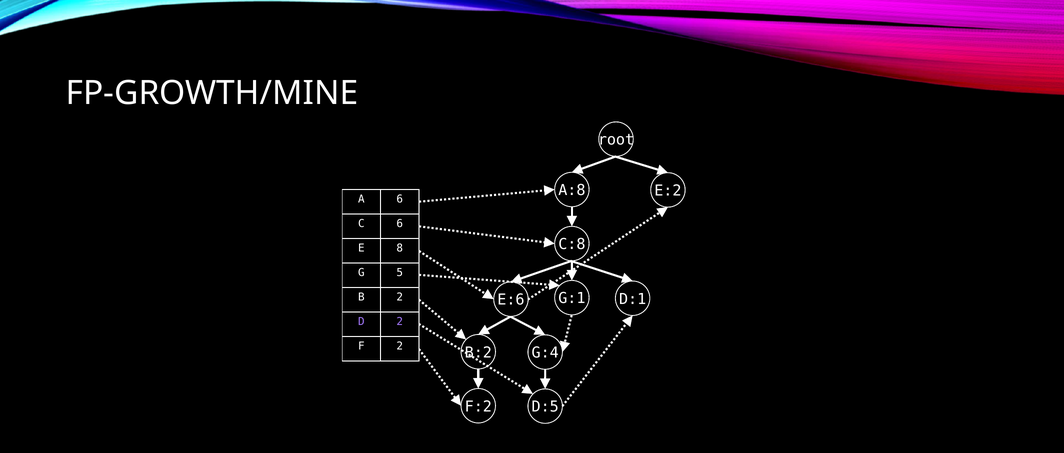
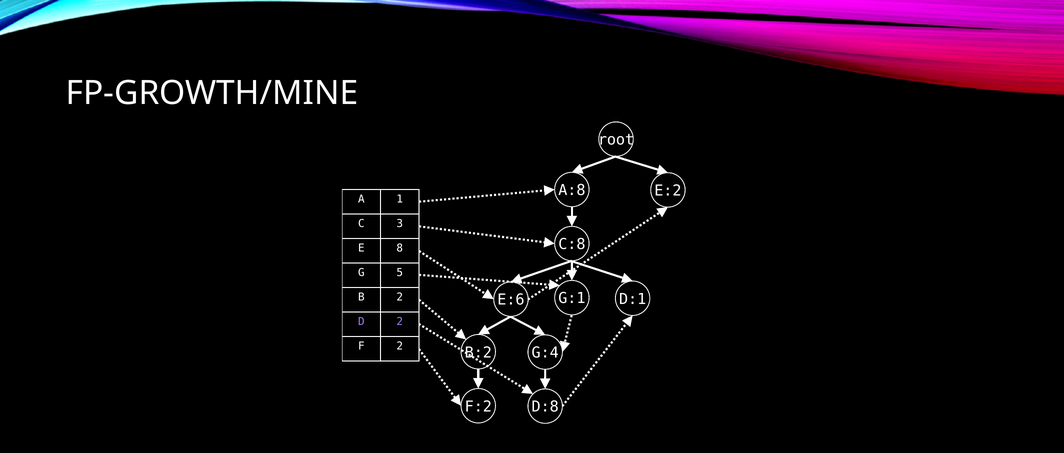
A 6: 6 -> 1
C 6: 6 -> 3
D:5: D:5 -> D:8
